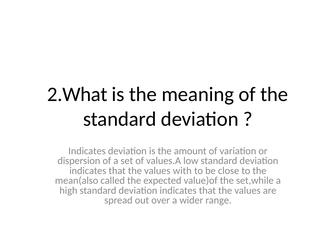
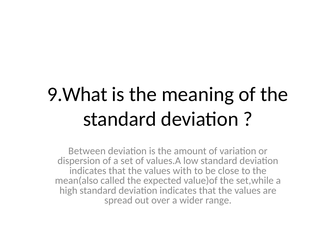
2.What: 2.What -> 9.What
Indicates at (87, 151): Indicates -> Between
